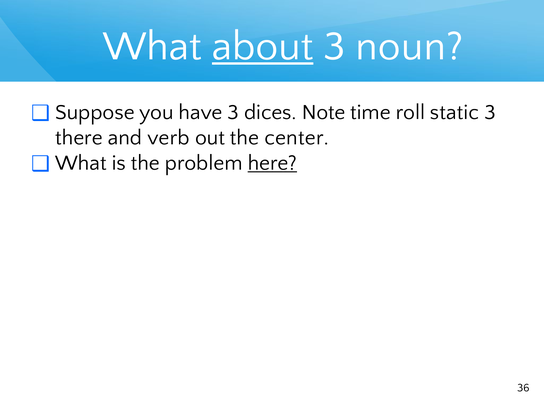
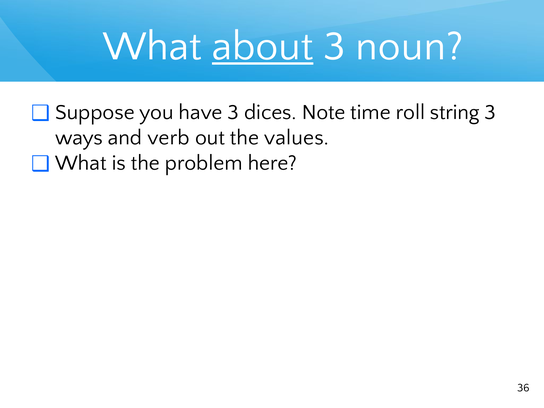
static: static -> string
there: there -> ways
center: center -> values
here underline: present -> none
